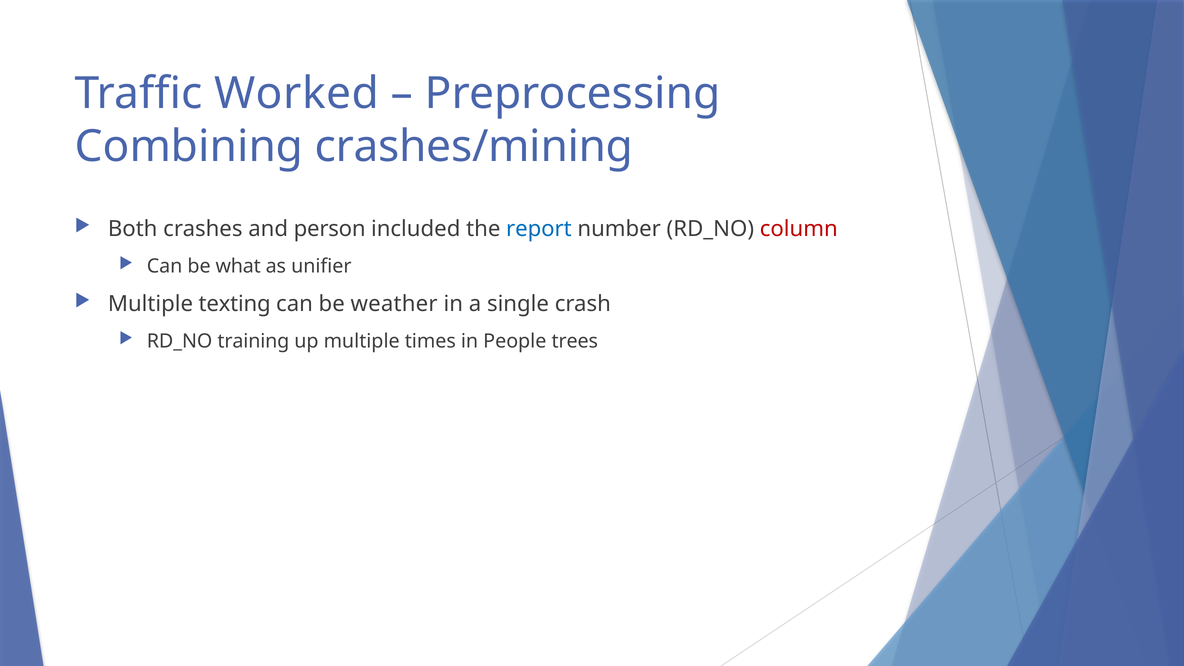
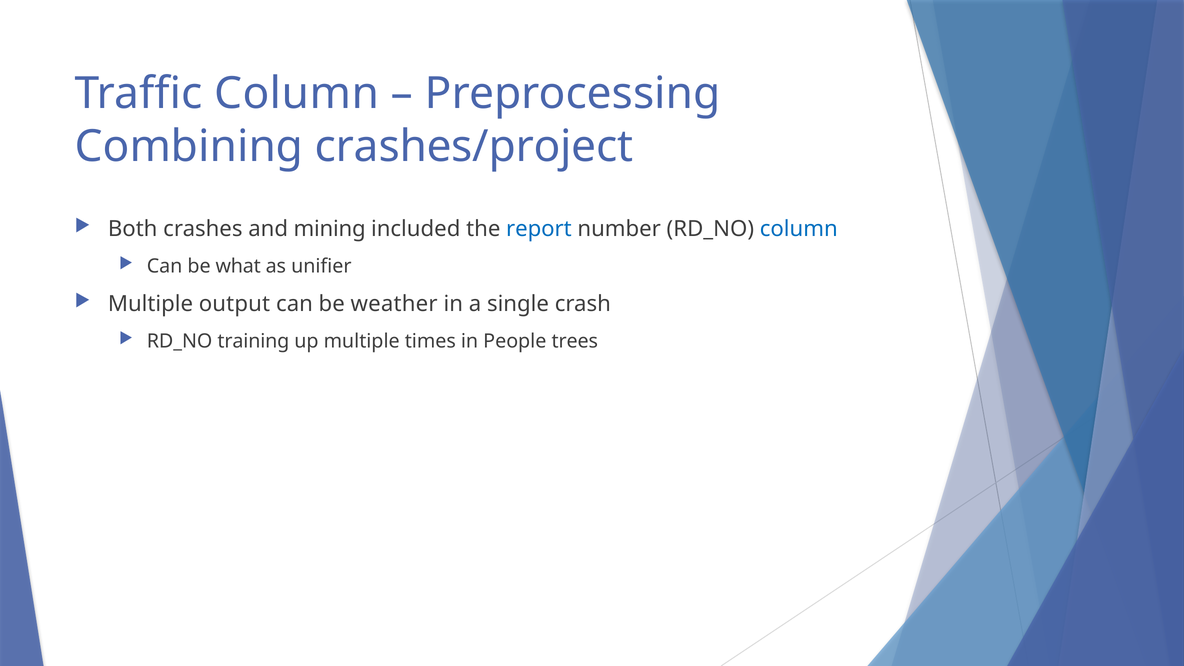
Traffic Worked: Worked -> Column
crashes/mining: crashes/mining -> crashes/project
person: person -> mining
column at (799, 229) colour: red -> blue
texting: texting -> output
